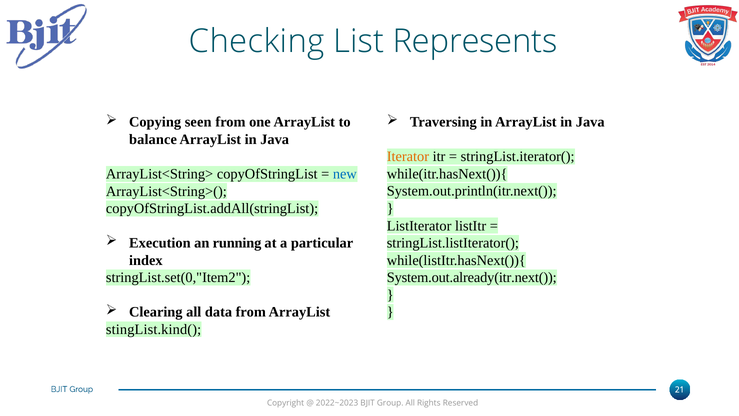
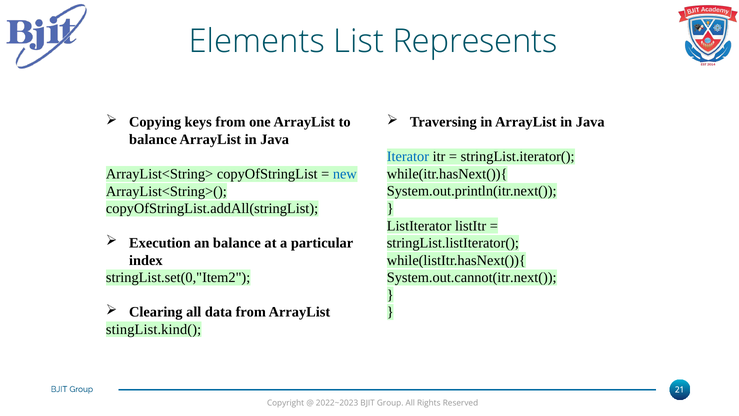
Checking: Checking -> Elements
seen: seen -> keys
Iterator colour: orange -> blue
an running: running -> balance
System.out.already(itr.next(: System.out.already(itr.next( -> System.out.cannot(itr.next(
